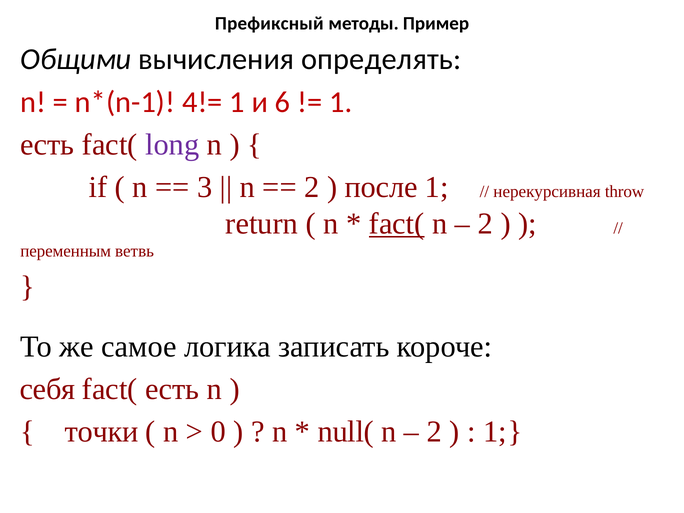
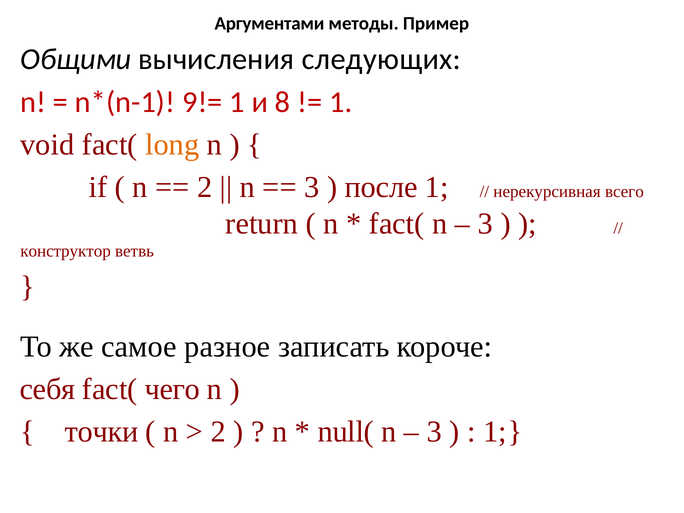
Префиксный: Префиксный -> Аргументами
определять: определять -> следующих
4!=: 4!= -> 9!=
6: 6 -> 8
есть at (47, 145): есть -> void
long colour: purple -> orange
3 at (205, 187): 3 -> 2
2 at (312, 187): 2 -> 3
throw: throw -> всего
fact( at (397, 224) underline: present -> none
2 at (485, 224): 2 -> 3
переменным: переменным -> конструктор
логика: логика -> разное
fact( есть: есть -> чего
0 at (218, 432): 0 -> 2
2 at (434, 432): 2 -> 3
